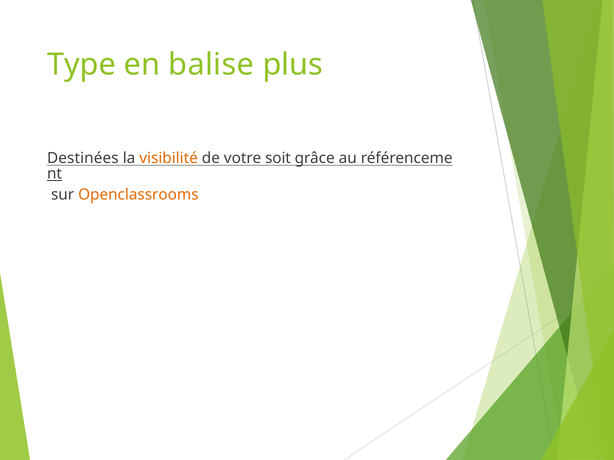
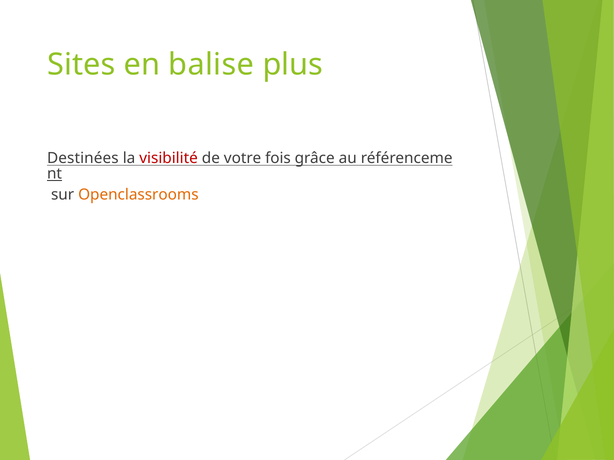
Type: Type -> Sites
visibilité colour: orange -> red
soit: soit -> fois
